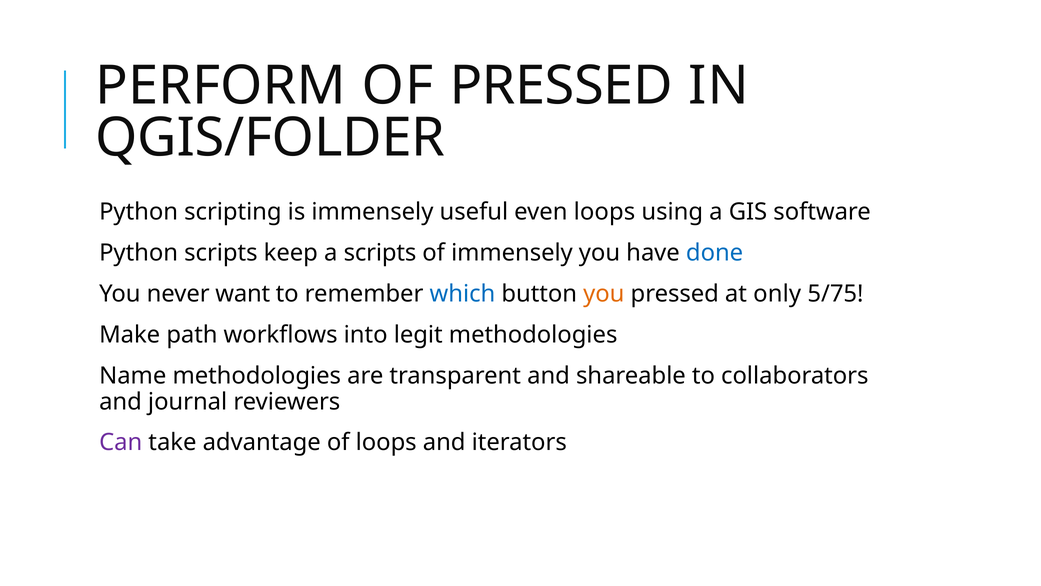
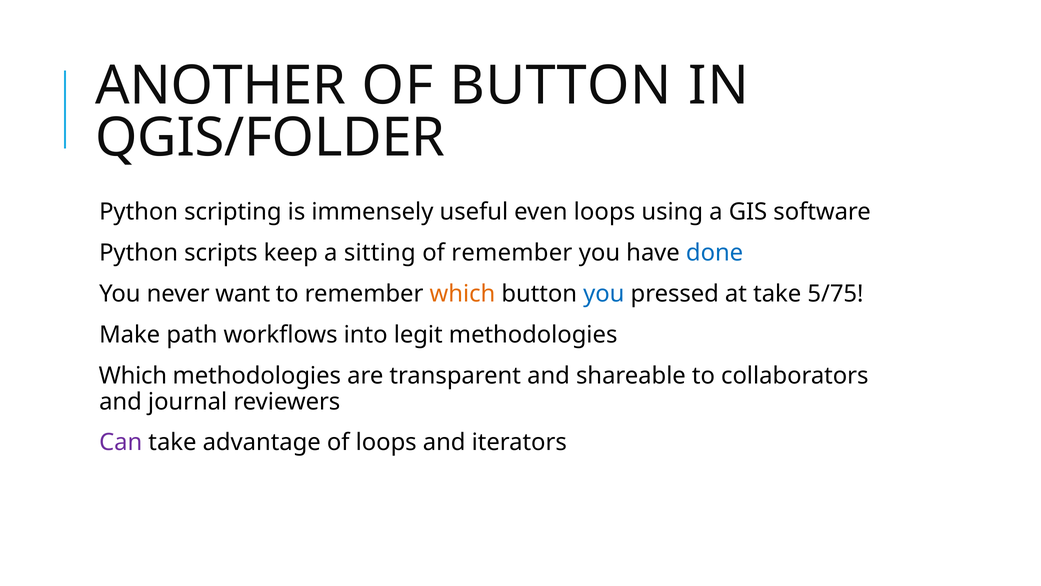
PERFORM: PERFORM -> ANOTHER
OF PRESSED: PRESSED -> BUTTON
a scripts: scripts -> sitting
of immensely: immensely -> remember
which at (462, 294) colour: blue -> orange
you at (604, 294) colour: orange -> blue
at only: only -> take
Name at (133, 376): Name -> Which
